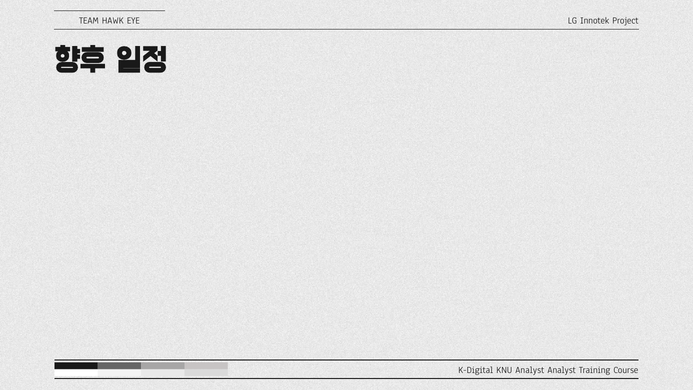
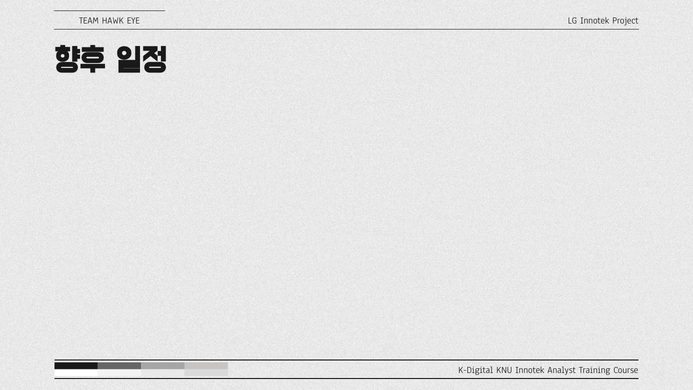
KNU Analyst: Analyst -> Innotek
